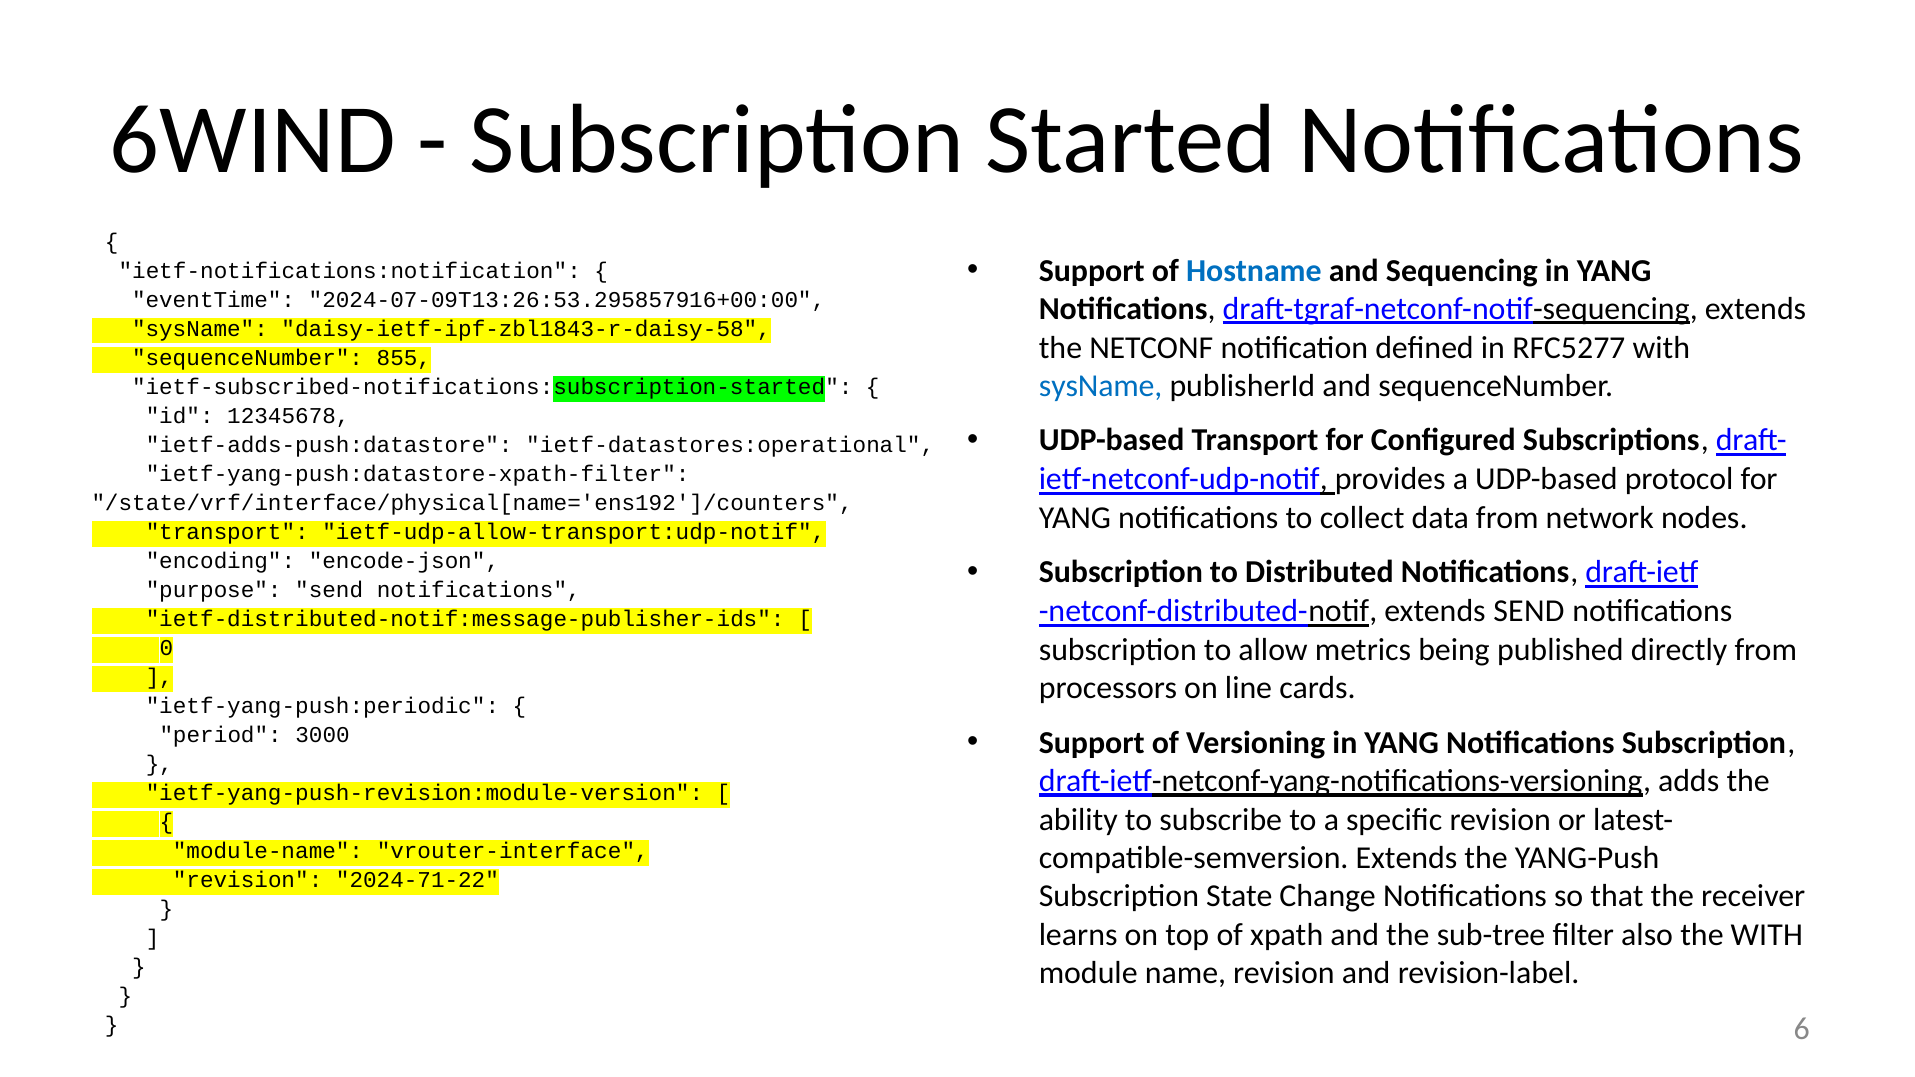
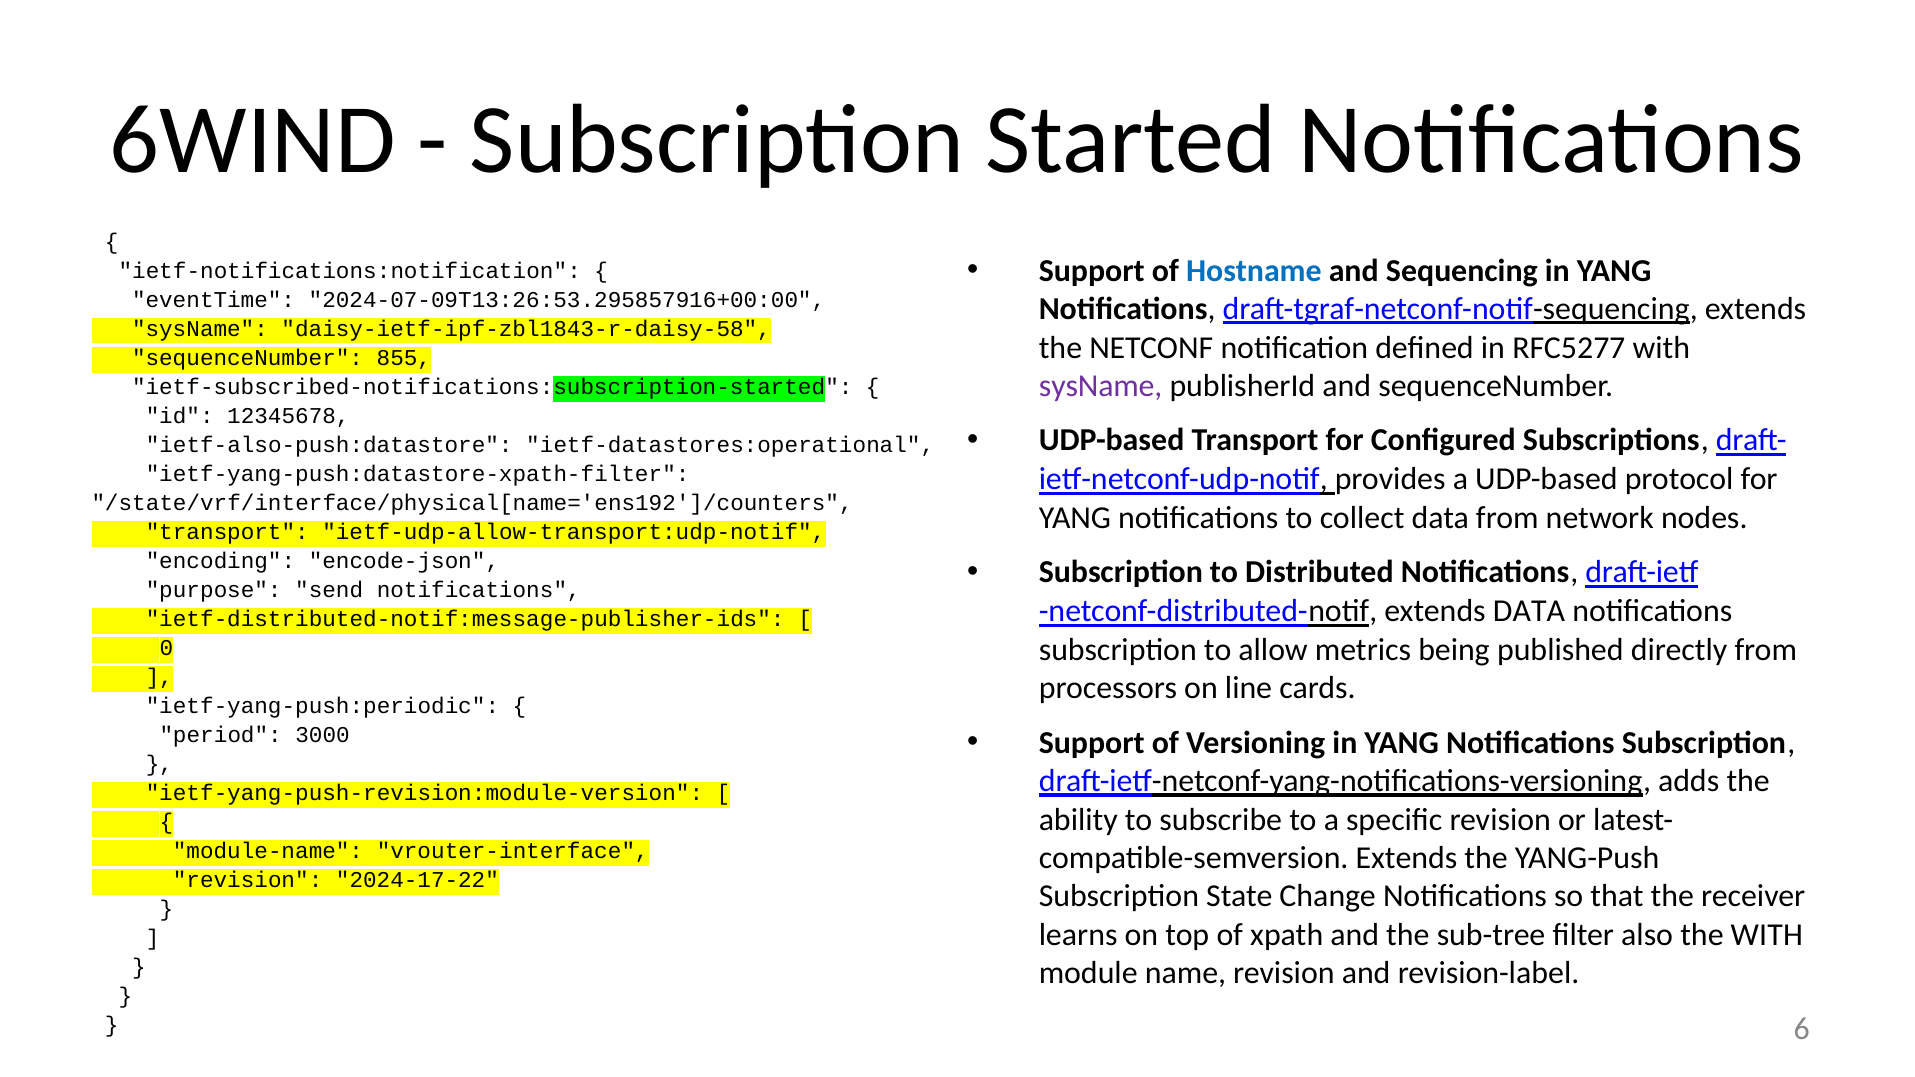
sysName at (1101, 386) colour: blue -> purple
ietf-adds-push:datastore: ietf-adds-push:datastore -> ietf-also-push:datastore
extends SEND: SEND -> DATA
2024-71-22: 2024-71-22 -> 2024-17-22
